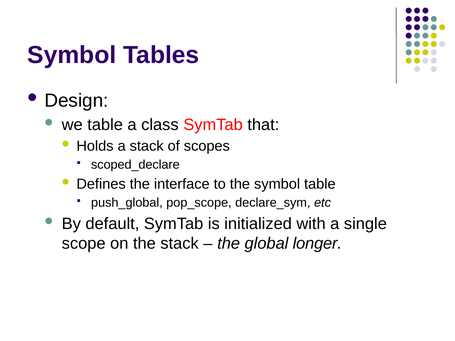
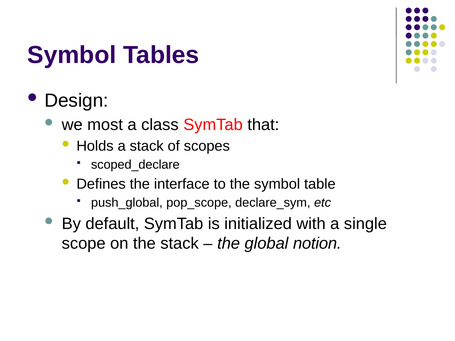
we table: table -> most
longer: longer -> notion
